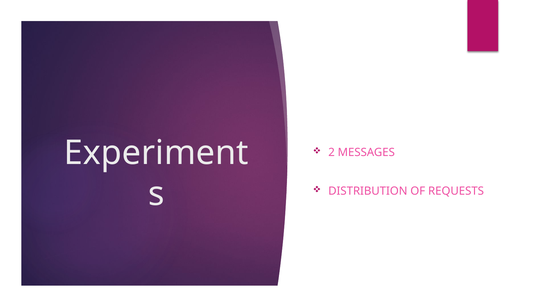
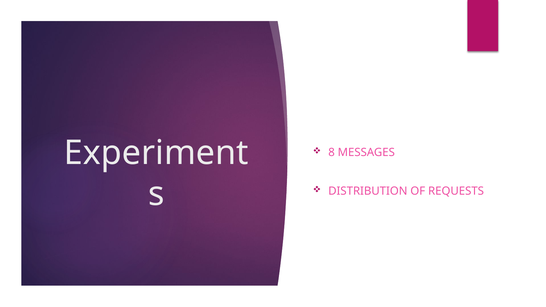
2: 2 -> 8
